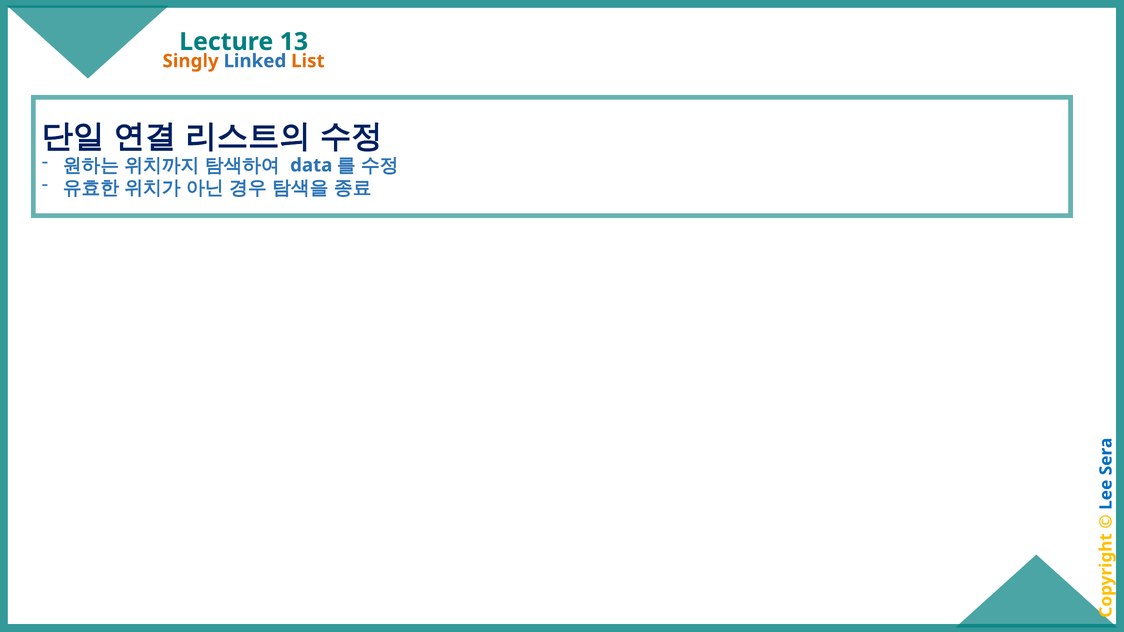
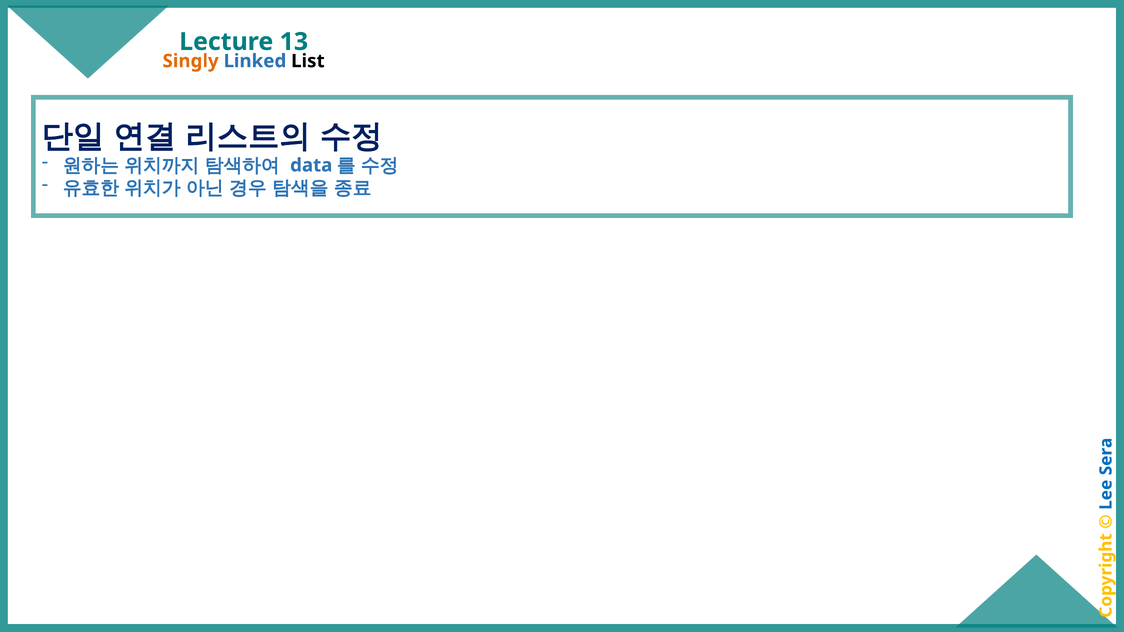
List colour: orange -> black
